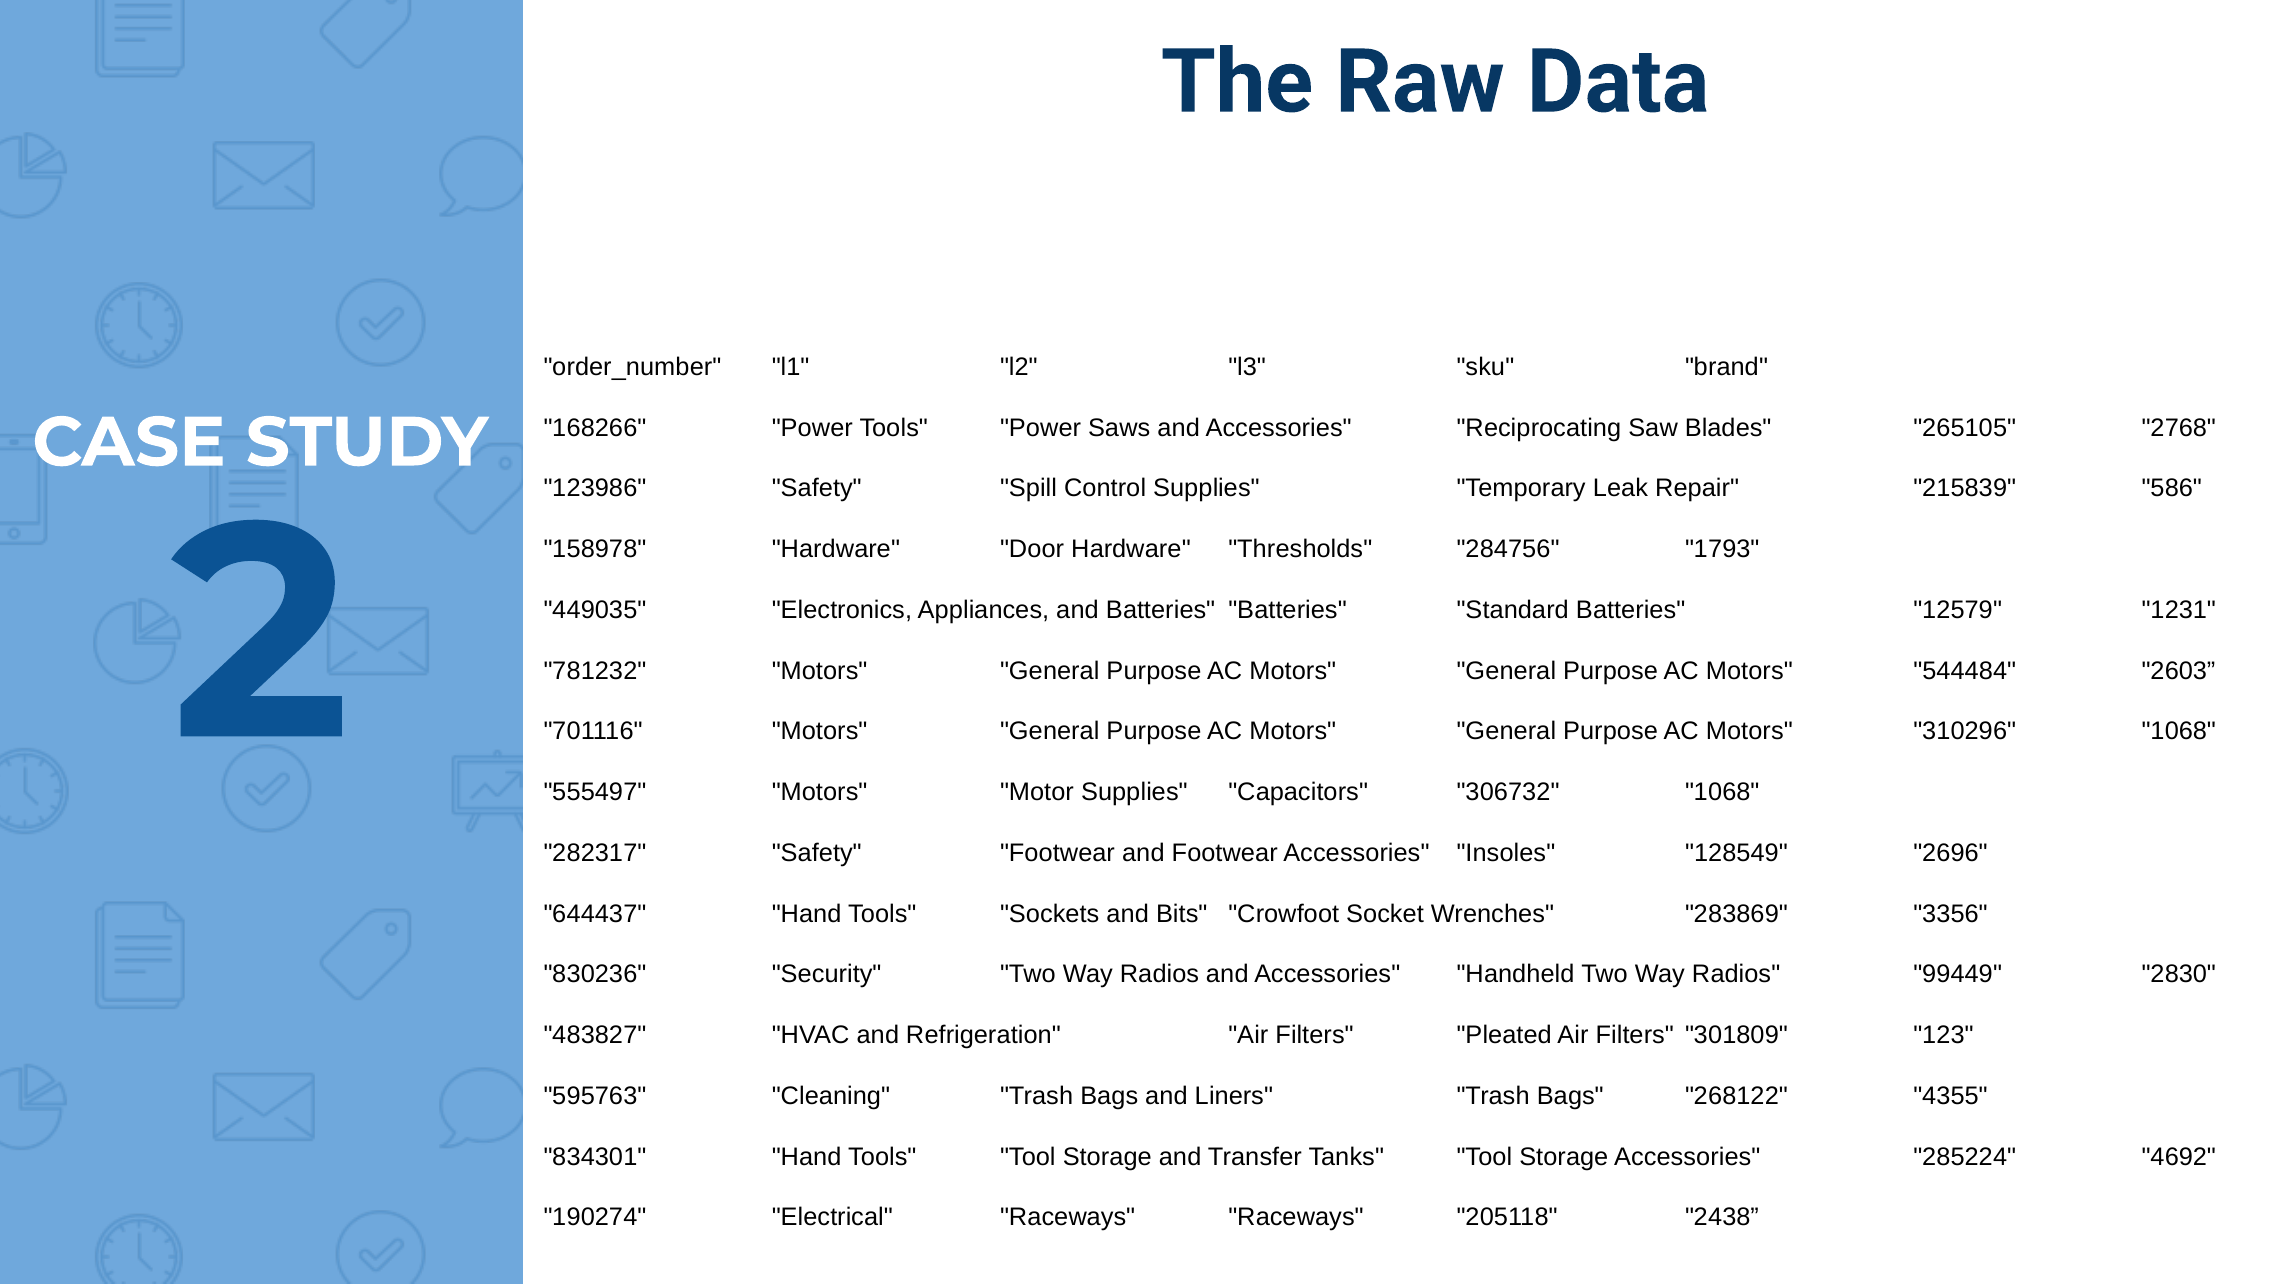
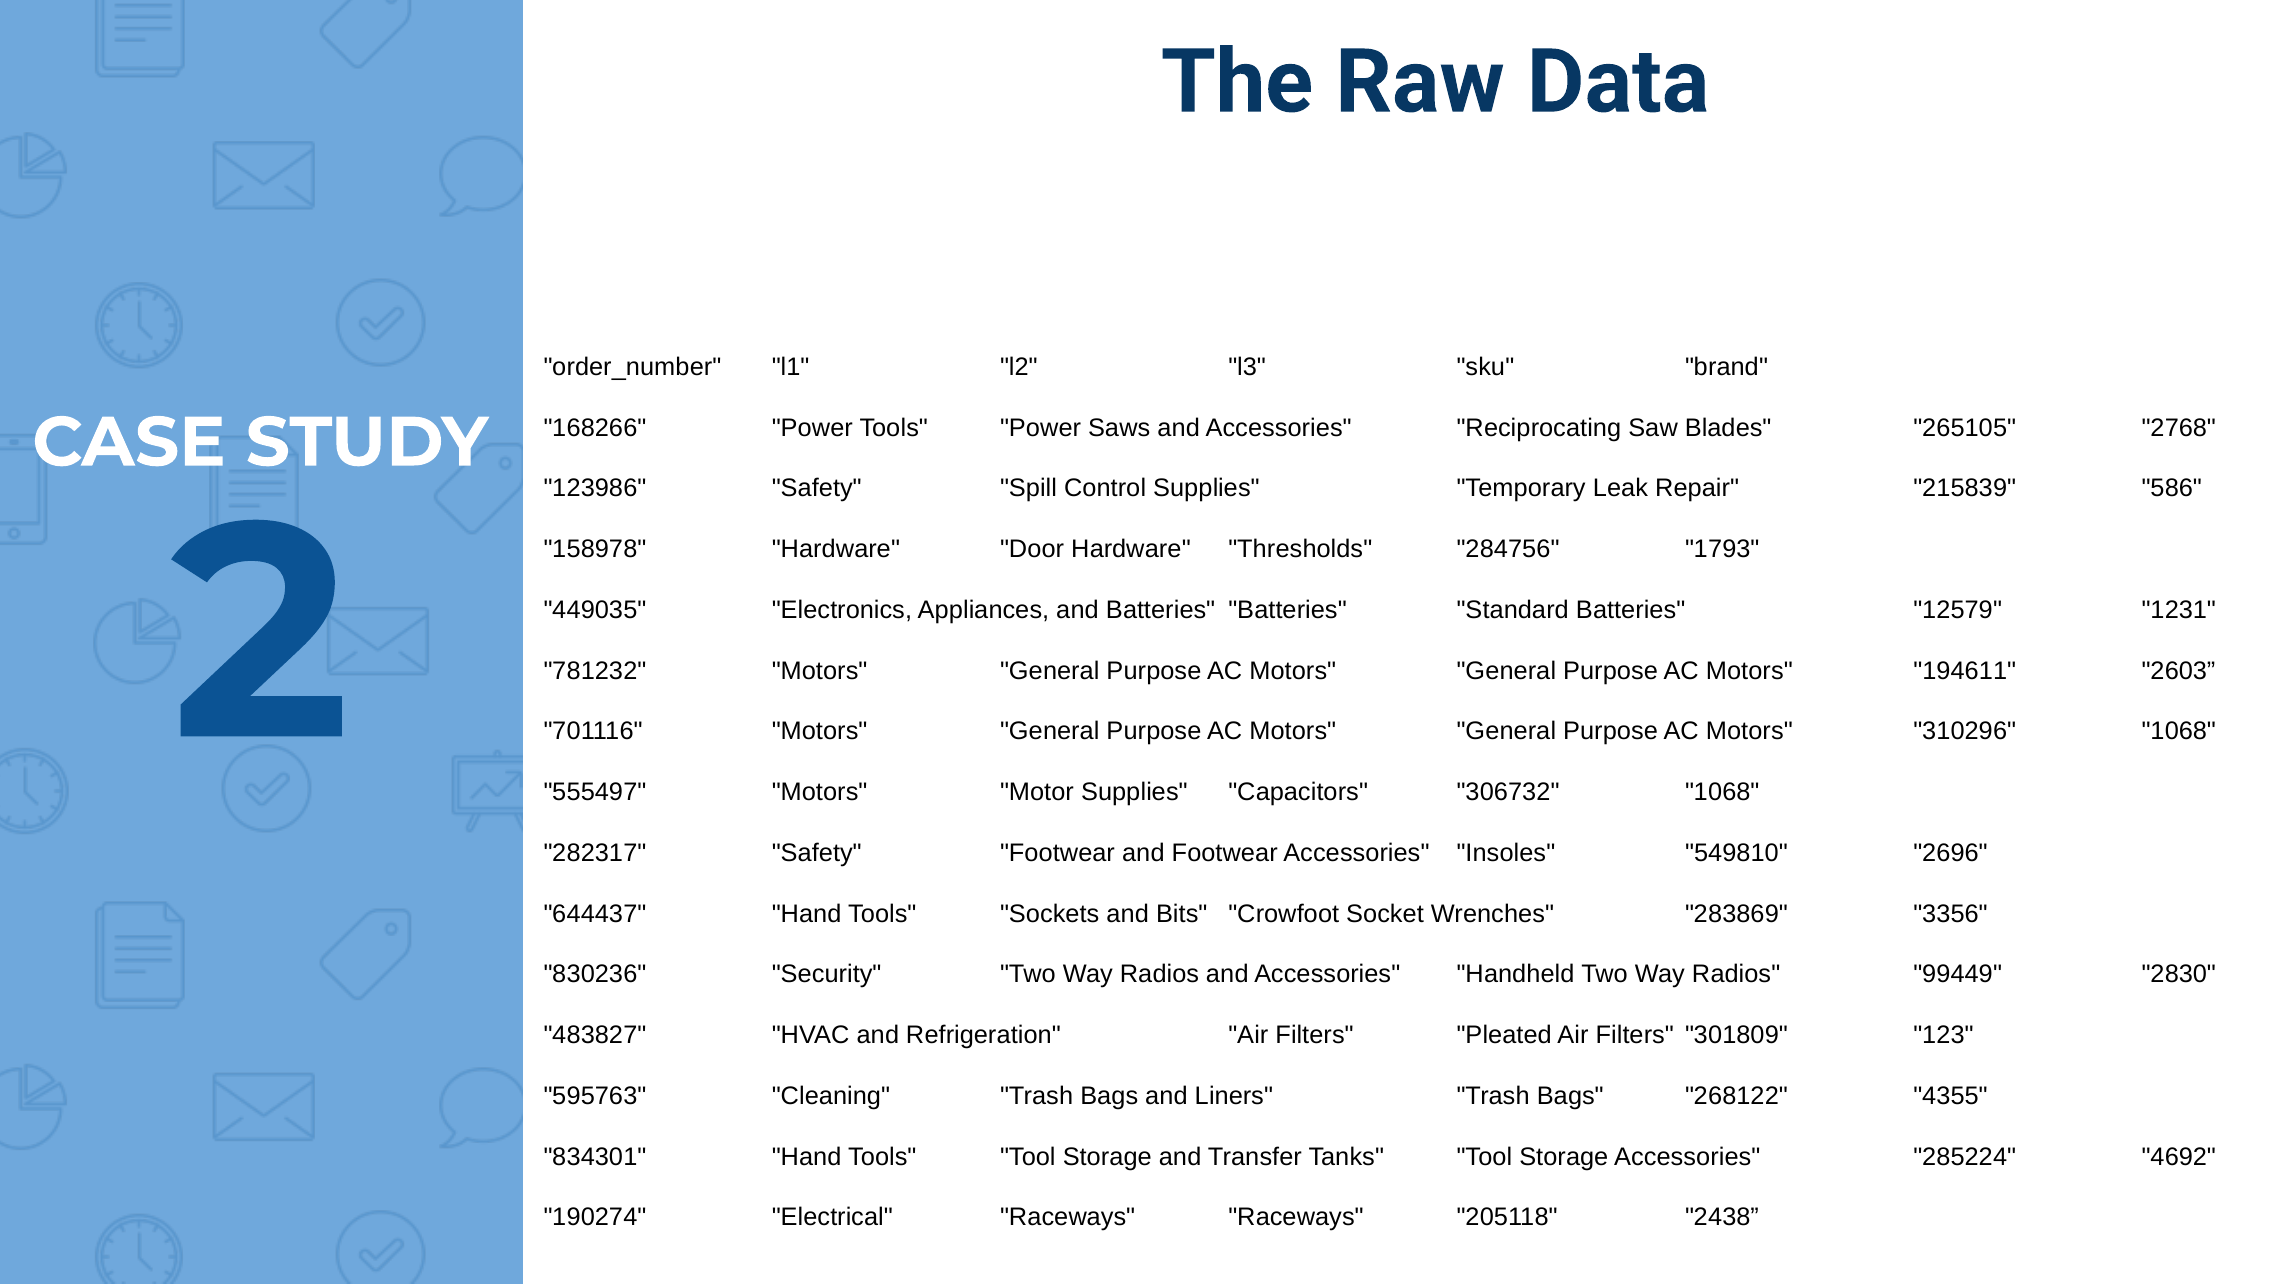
544484: 544484 -> 194611
128549: 128549 -> 549810
